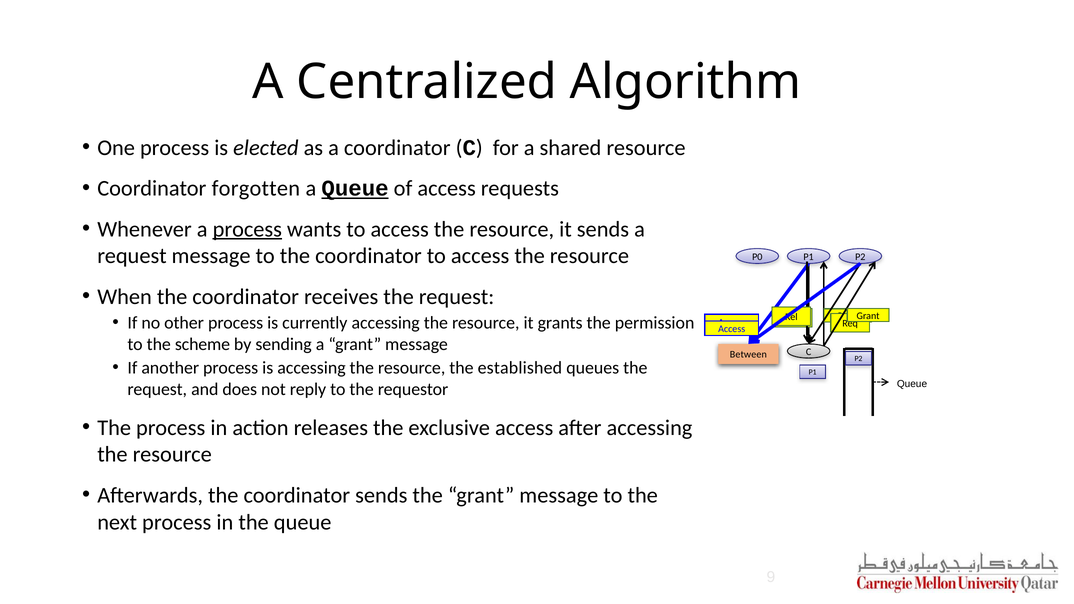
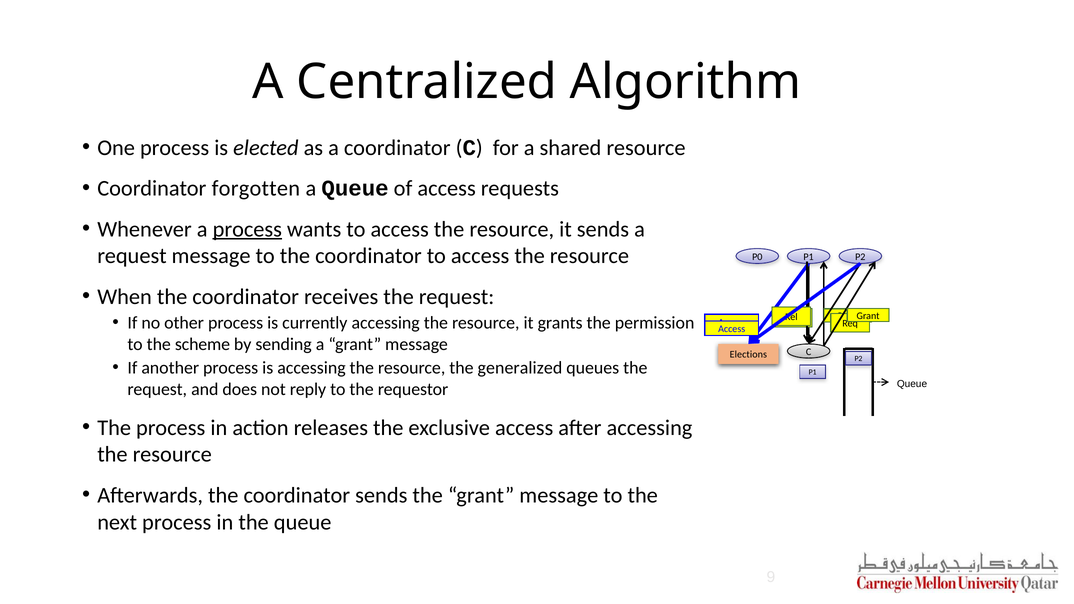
Queue at (355, 189) underline: present -> none
Between: Between -> Elections
established: established -> generalized
